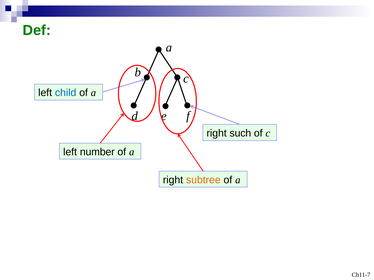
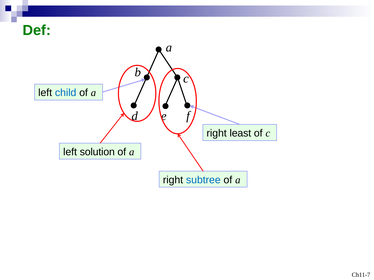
such: such -> least
number: number -> solution
subtree colour: orange -> blue
